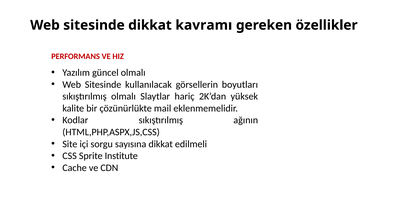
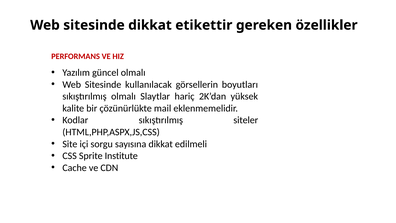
kavramı: kavramı -> etikettir
ağının: ağının -> siteler
